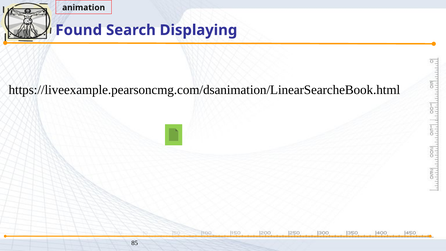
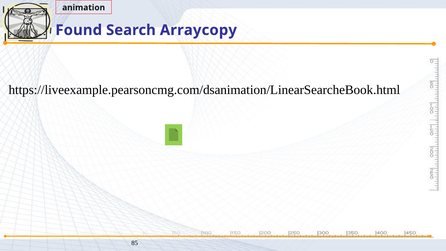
Displaying: Displaying -> Arraycopy
